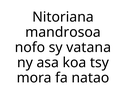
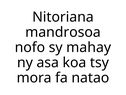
vatana: vatana -> mahay
